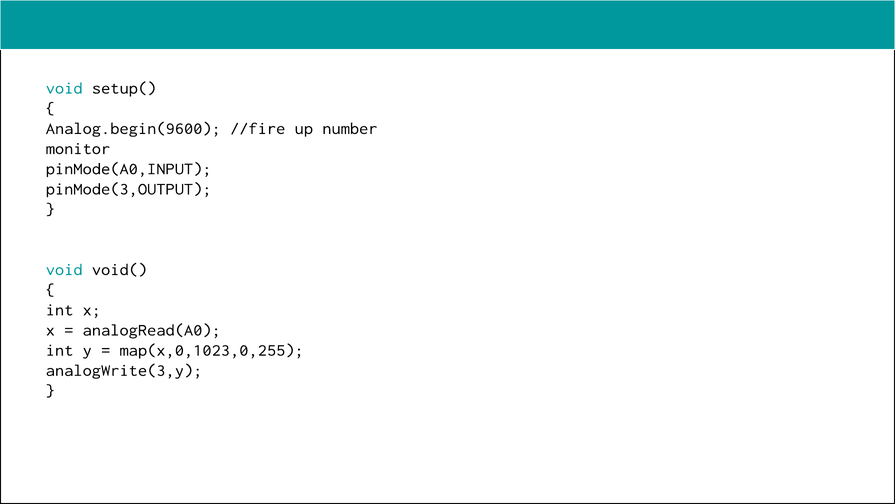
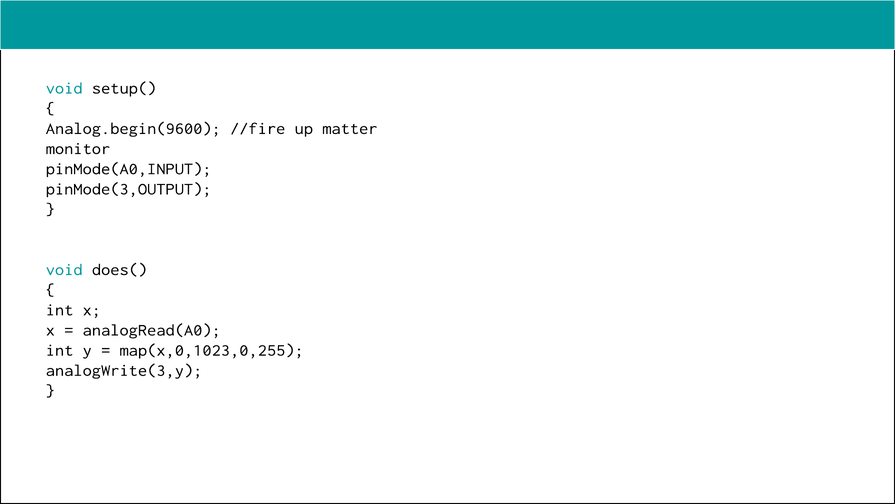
number: number -> matter
void(: void( -> does(
